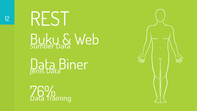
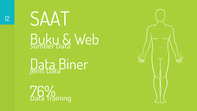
REST: REST -> SAAT
